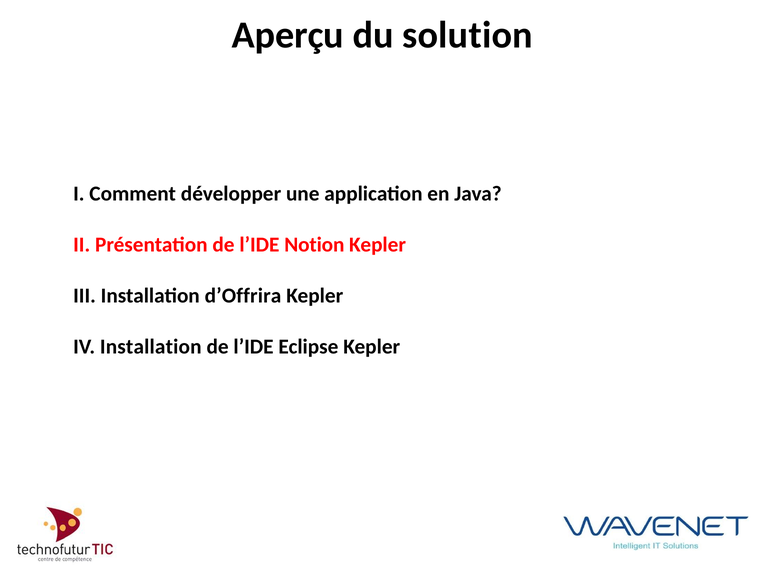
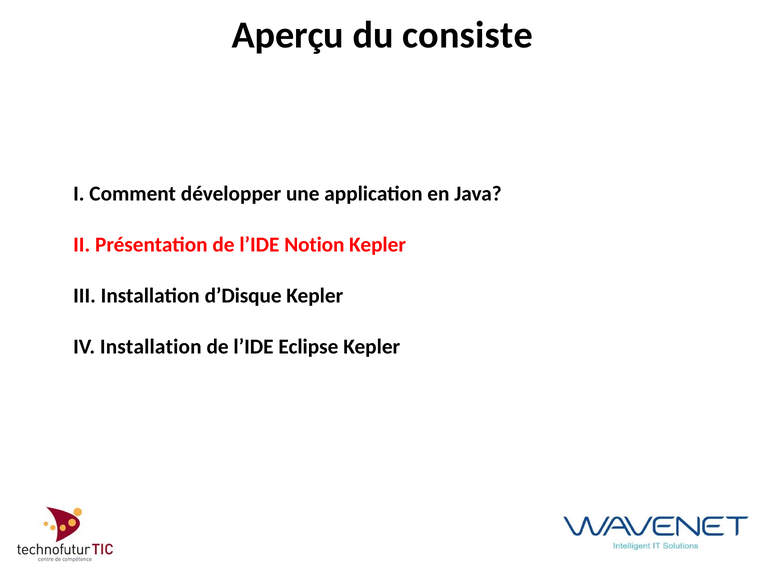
solution: solution -> consiste
d’Offrira: d’Offrira -> d’Disque
